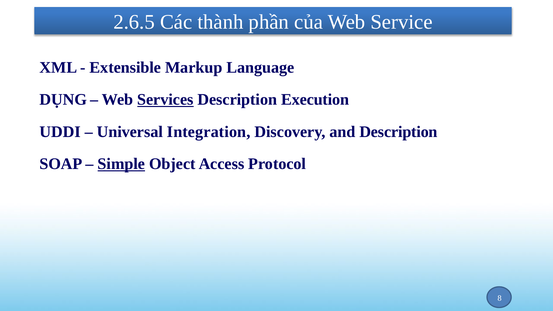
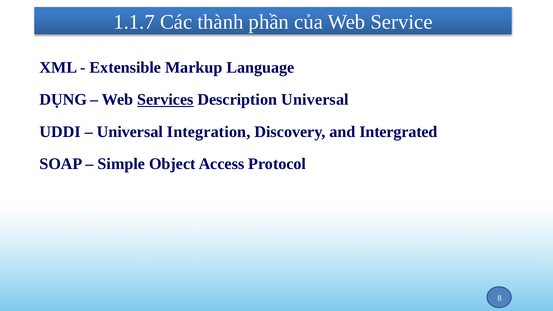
2.6.5: 2.6.5 -> 1.1.7
Description Execution: Execution -> Universal
and Description: Description -> Intergrated
Simple underline: present -> none
